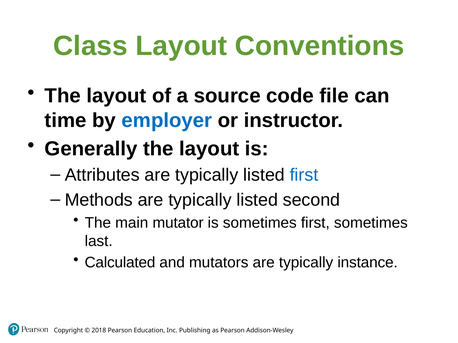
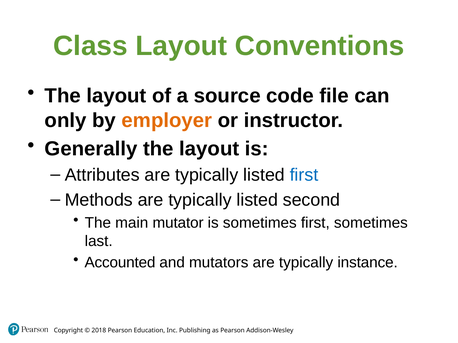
time: time -> only
employer colour: blue -> orange
Calculated: Calculated -> Accounted
